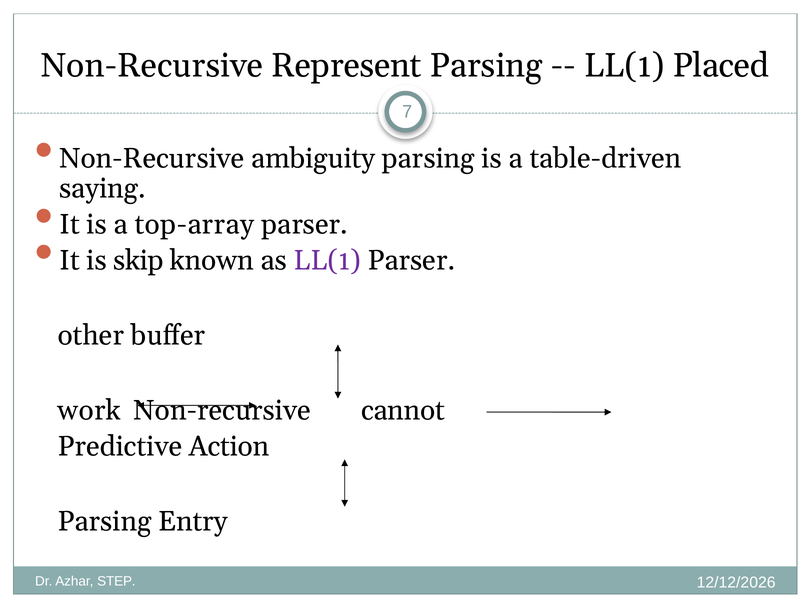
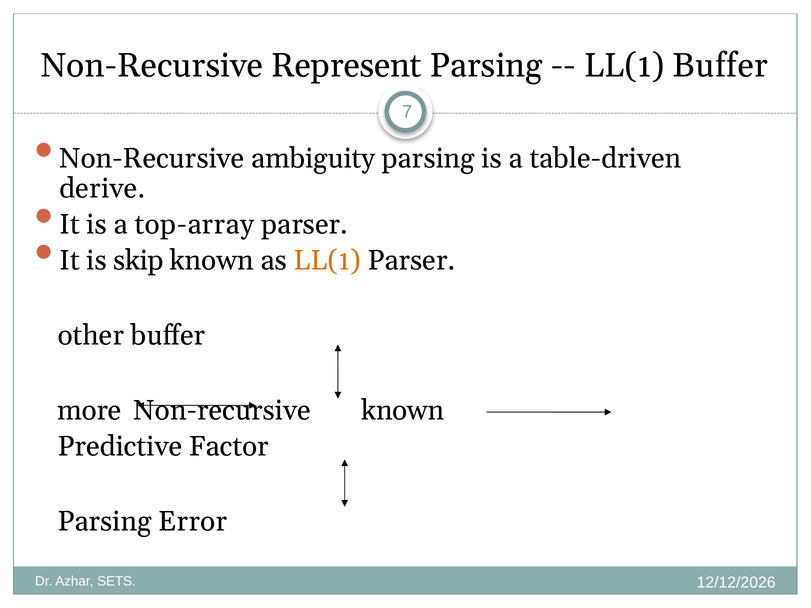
LL(1 Placed: Placed -> Buffer
saying: saying -> derive
LL(1 at (327, 260) colour: purple -> orange
work: work -> more
Non-recursive cannot: cannot -> known
Action: Action -> Factor
Entry: Entry -> Error
STEP: STEP -> SETS
